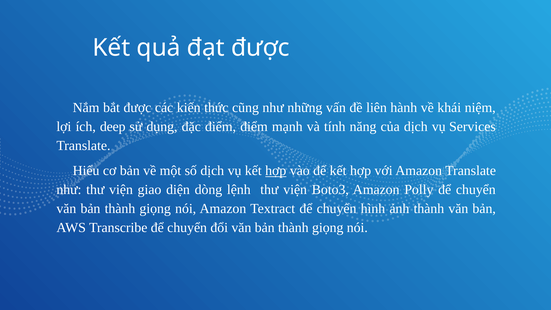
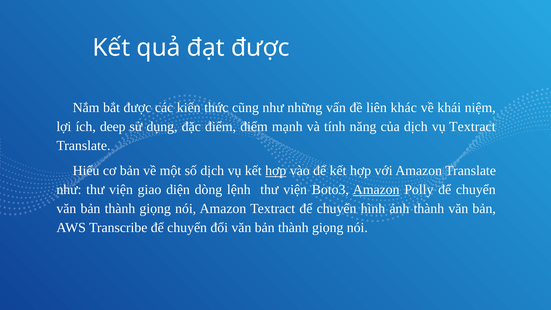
hành: hành -> khác
vụ Services: Services -> Textract
Amazon at (376, 190) underline: none -> present
